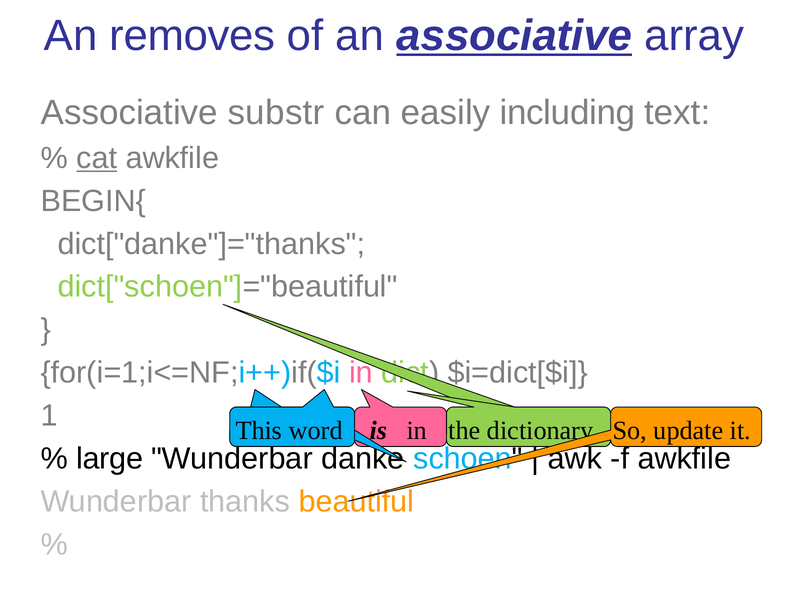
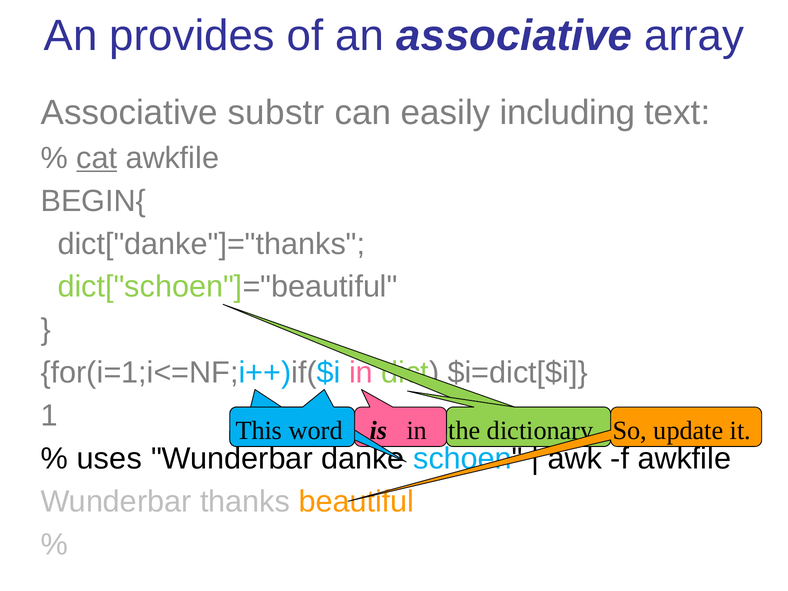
removes: removes -> provides
associative at (514, 36) underline: present -> none
large: large -> uses
